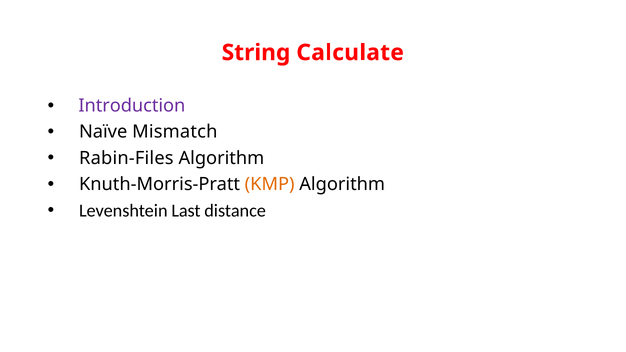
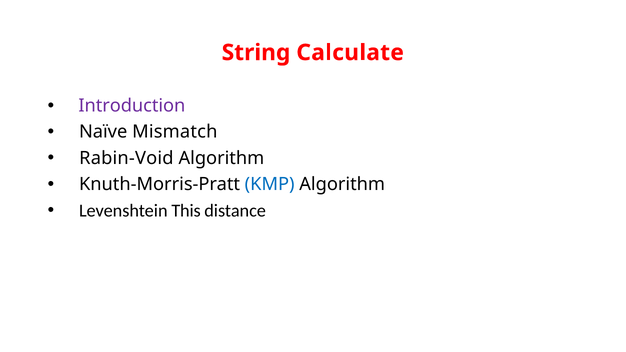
Rabin-Files: Rabin-Files -> Rabin-Void
KMP colour: orange -> blue
Last: Last -> This
